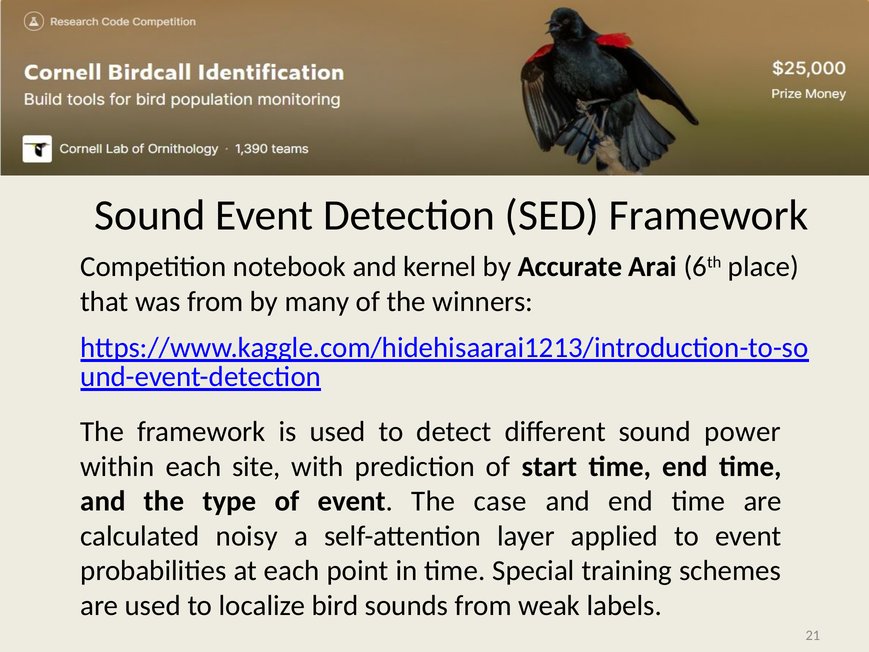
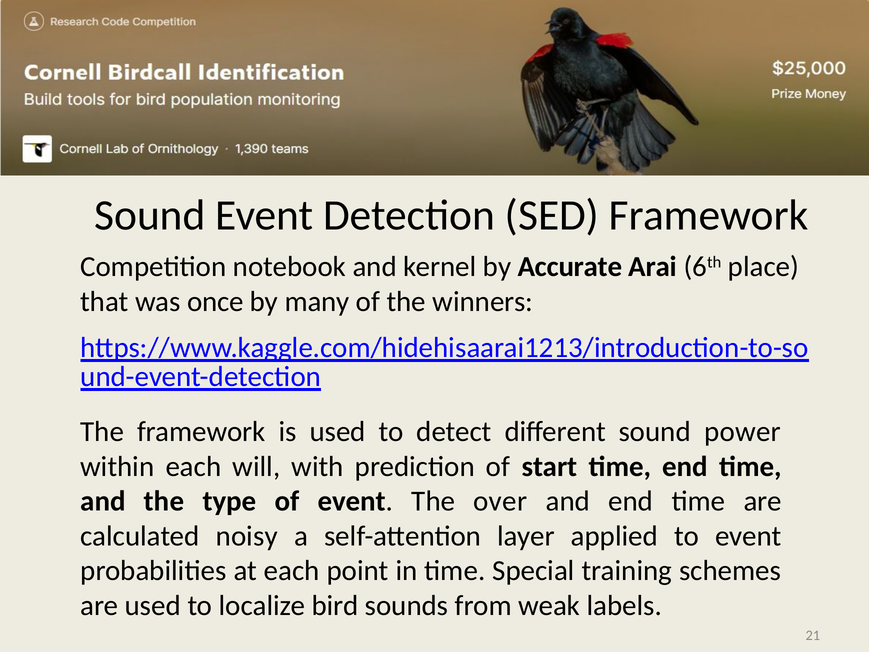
was from: from -> once
site: site -> will
case: case -> over
